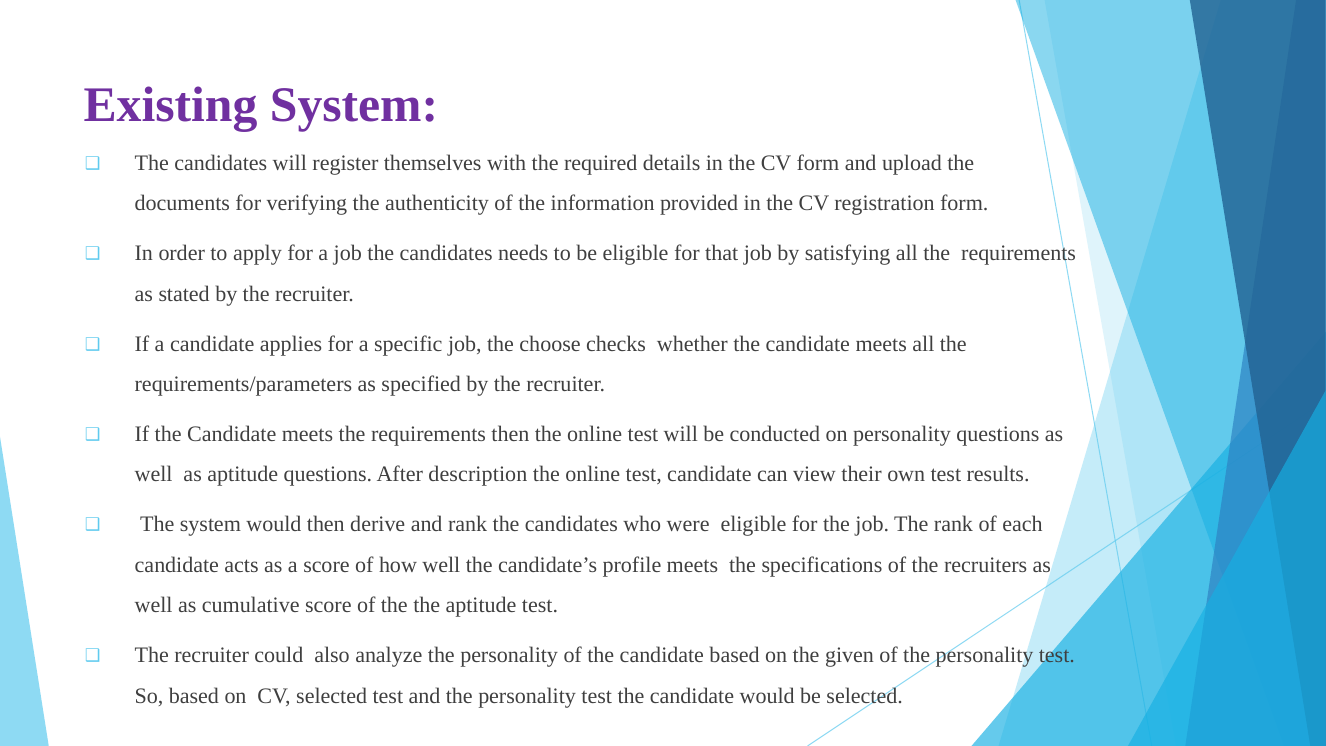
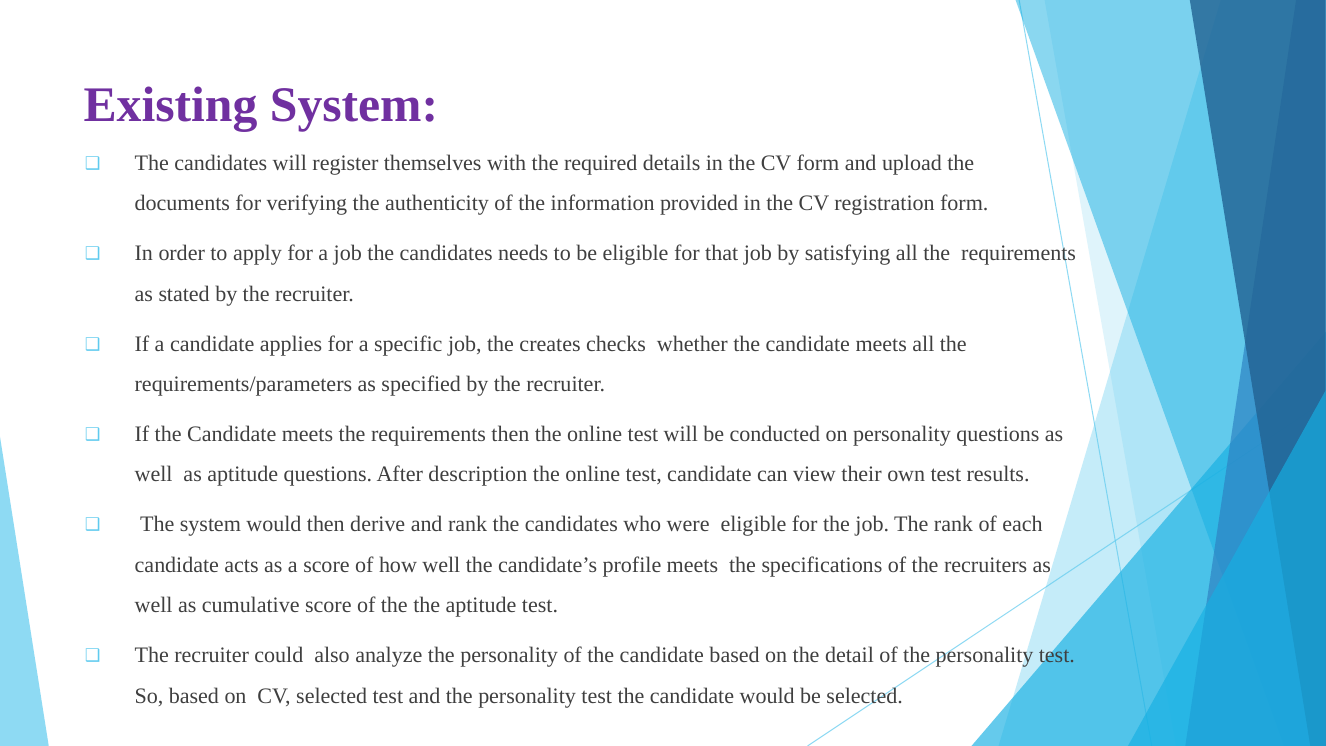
choose: choose -> creates
given: given -> detail
